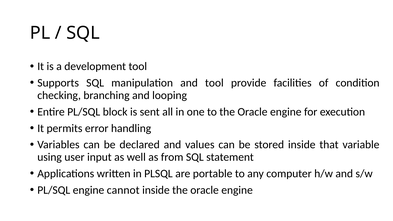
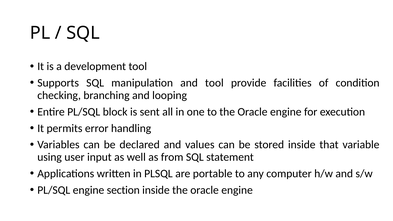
cannot: cannot -> section
